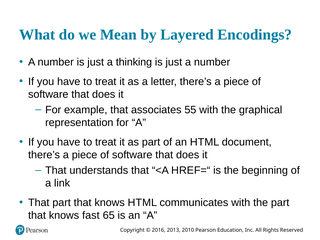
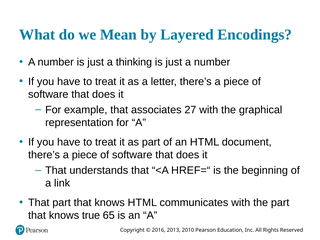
55: 55 -> 27
fast: fast -> true
